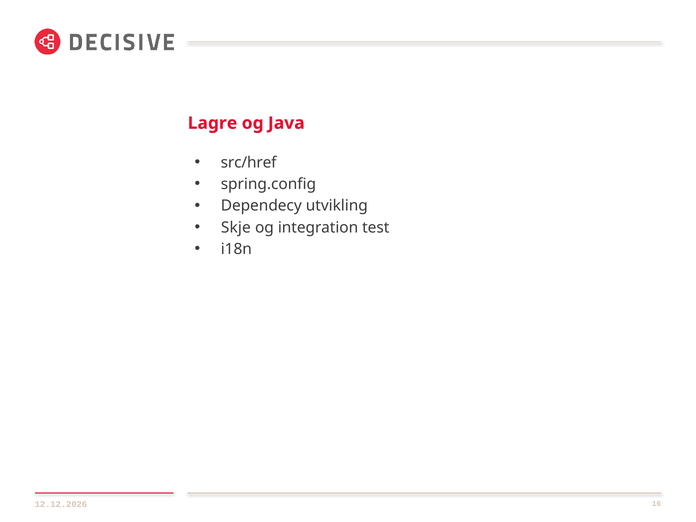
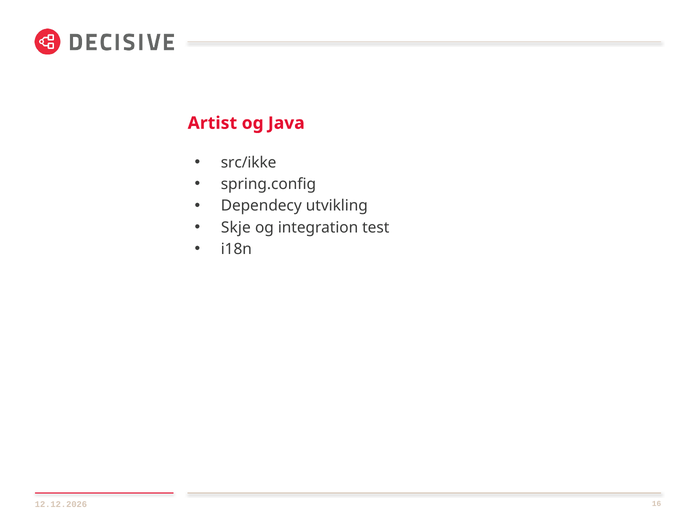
Lagre: Lagre -> Artist
src/href: src/href -> src/ikke
